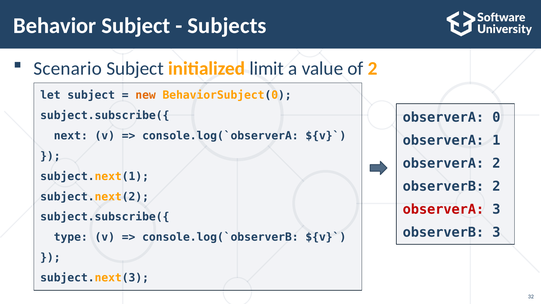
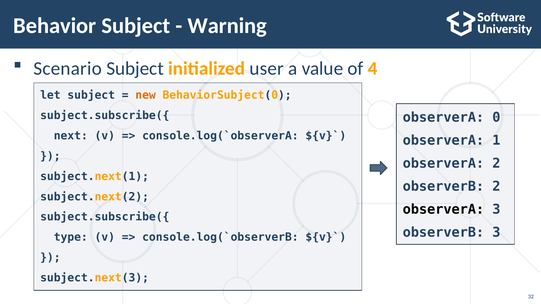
Subjects: Subjects -> Warning
limit: limit -> user
of 2: 2 -> 4
observerA at (443, 210) colour: red -> black
